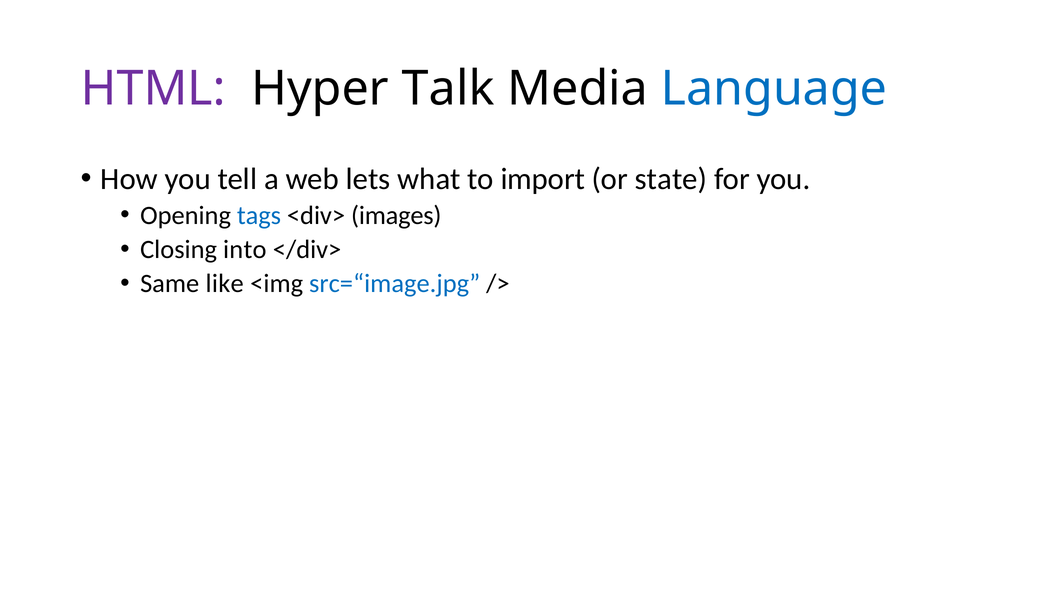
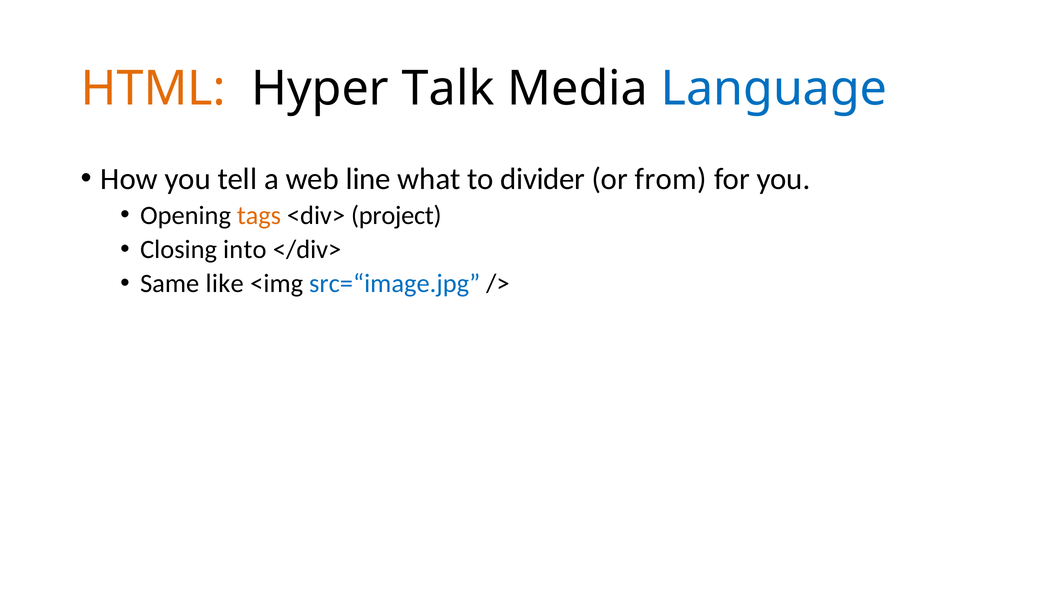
HTML colour: purple -> orange
lets: lets -> line
import: import -> divider
state: state -> from
tags colour: blue -> orange
images: images -> project
